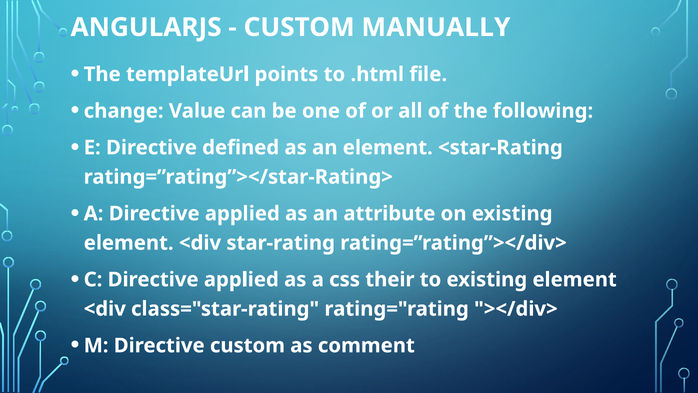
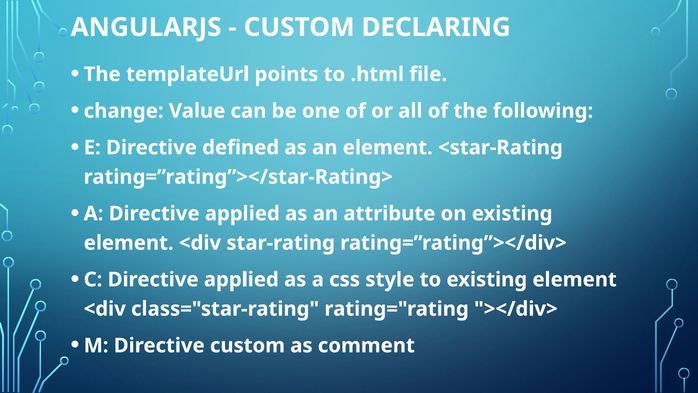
MANUALLY: MANUALLY -> DECLARING
their: their -> style
